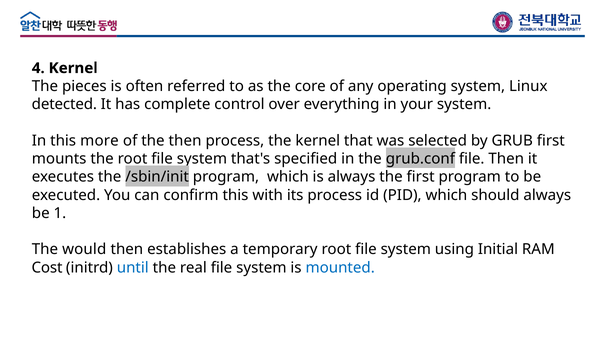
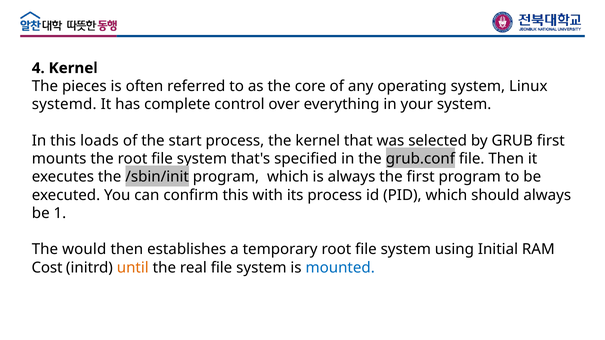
detected: detected -> systemd
more: more -> loads
the then: then -> start
until colour: blue -> orange
